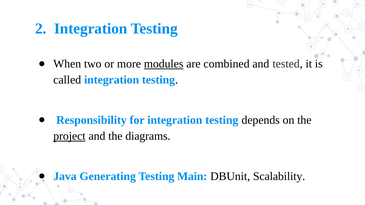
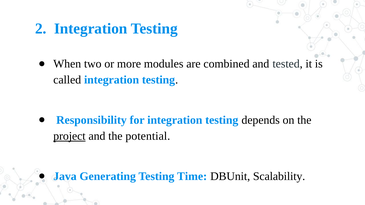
modules underline: present -> none
diagrams: diagrams -> potential
Main: Main -> Time
